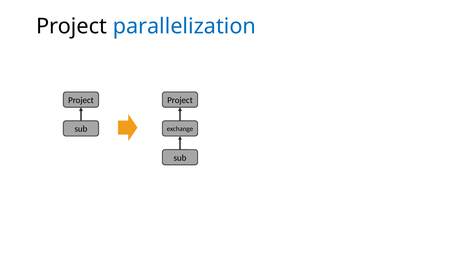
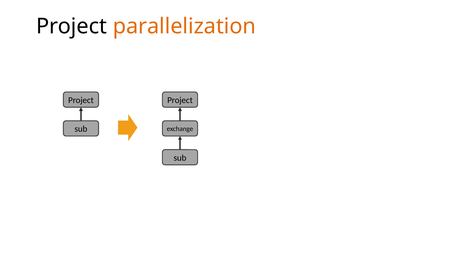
parallelization colour: blue -> orange
